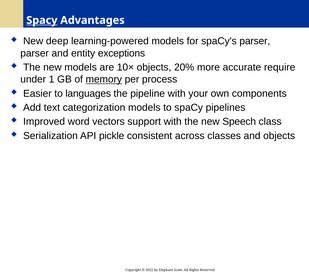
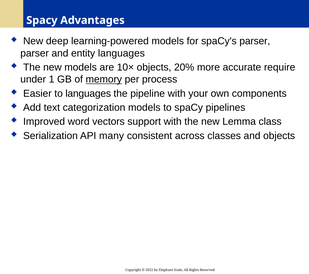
Spacy at (42, 20) underline: present -> none
entity exceptions: exceptions -> languages
Speech: Speech -> Lemma
pickle: pickle -> many
